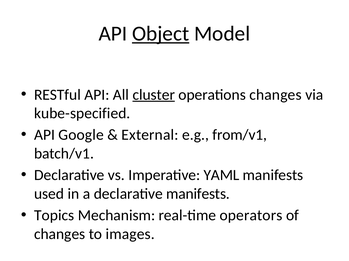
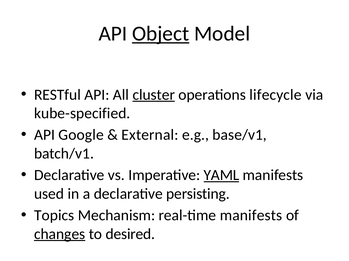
operations changes: changes -> lifecycle
from/v1: from/v1 -> base/v1
YAML underline: none -> present
declarative manifests: manifests -> persisting
real-time operators: operators -> manifests
changes at (60, 235) underline: none -> present
images: images -> desired
